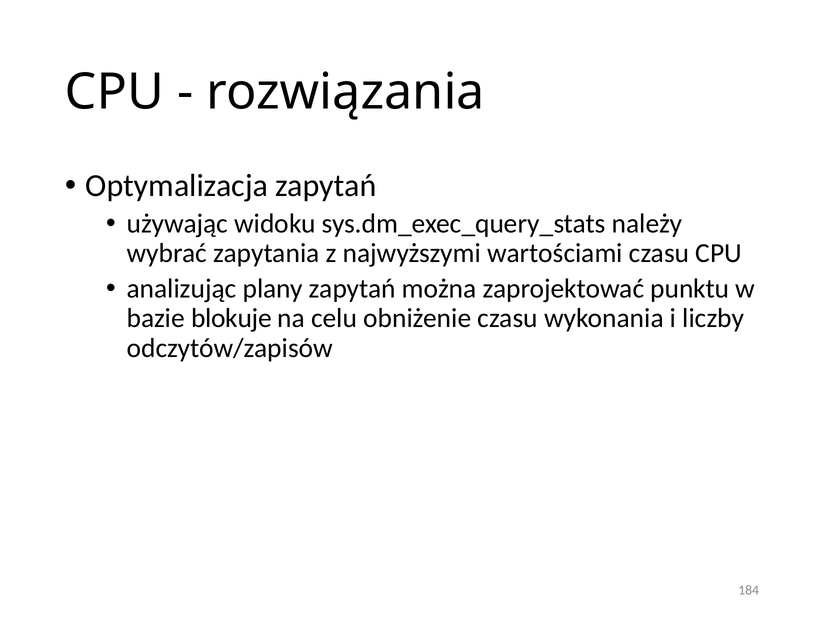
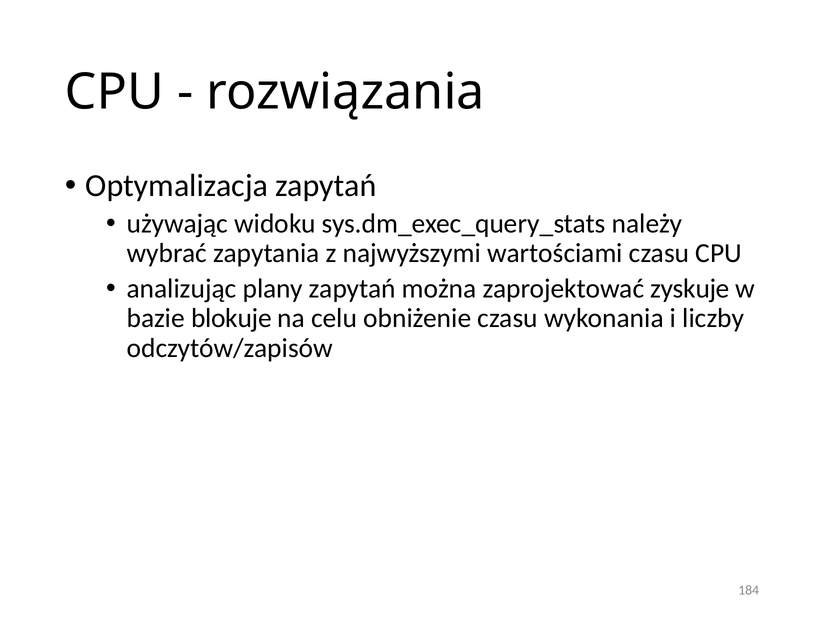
punktu: punktu -> zyskuje
